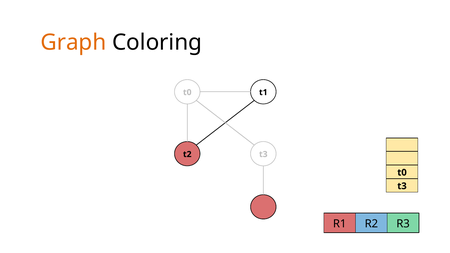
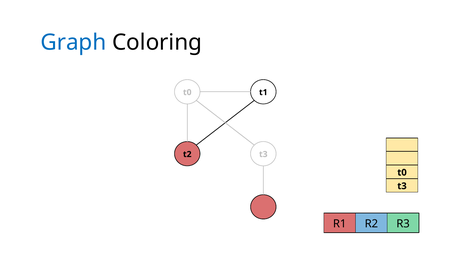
Graph colour: orange -> blue
